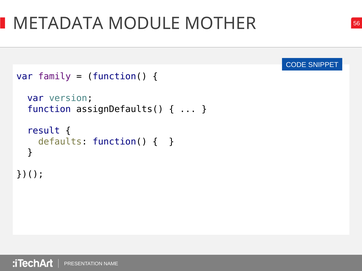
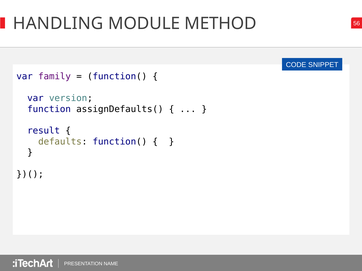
METADATA: METADATA -> HANDLING
MOTHER: MOTHER -> METHOD
